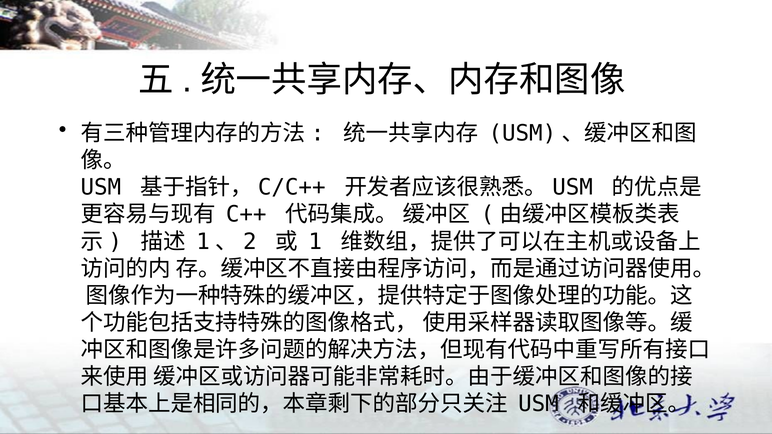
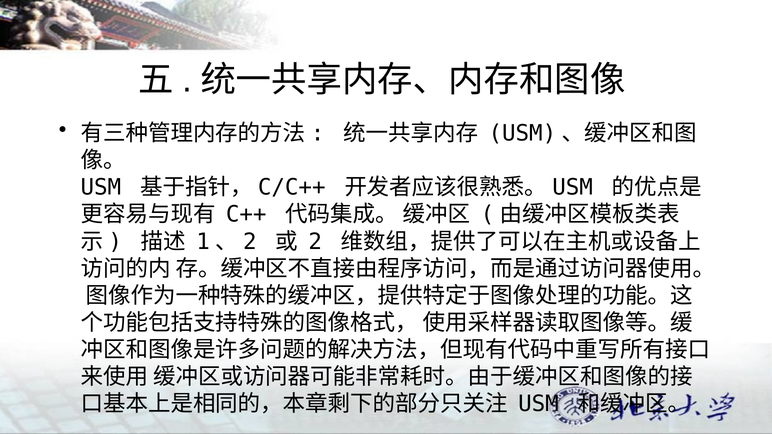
1: 1 -> 2
